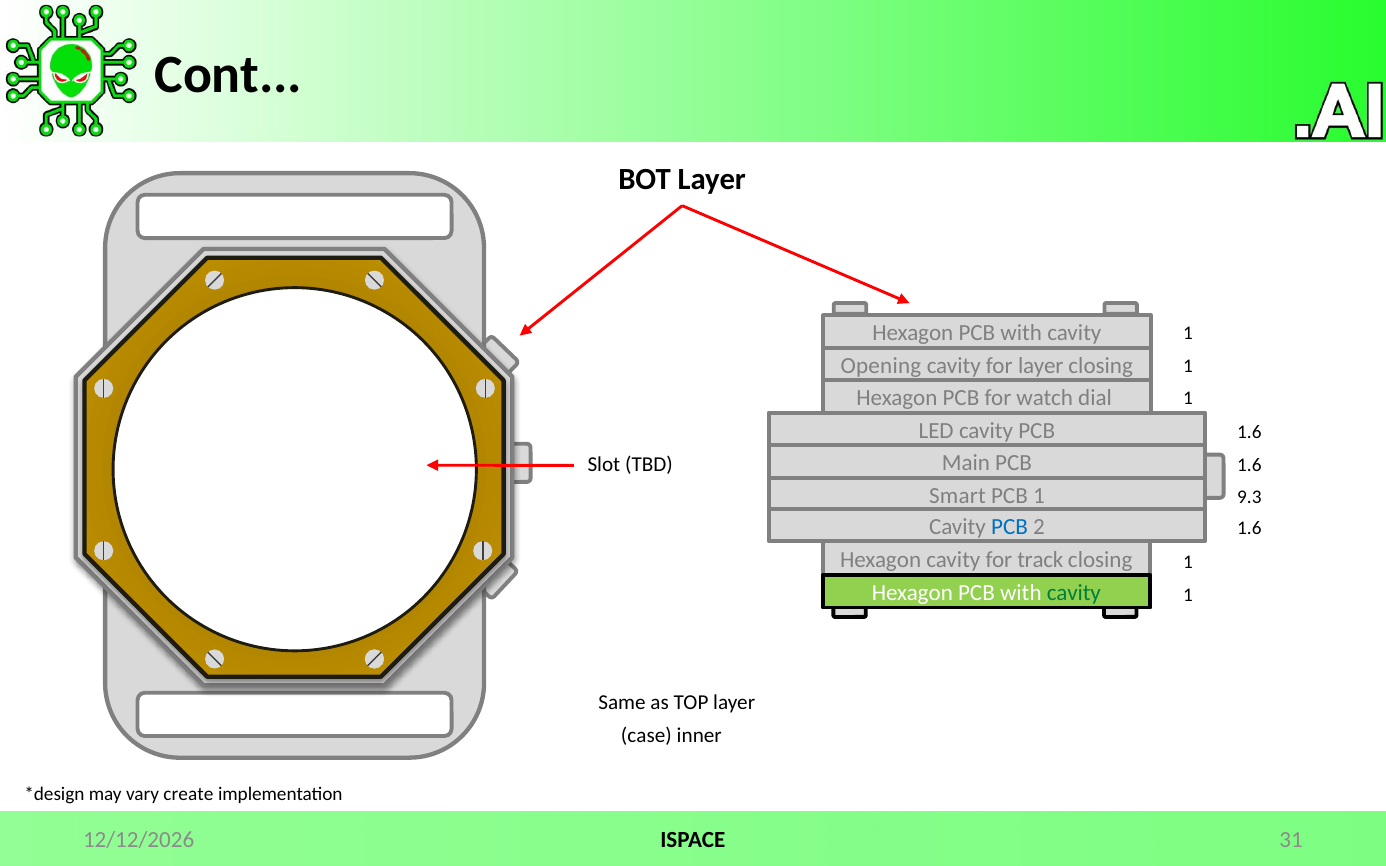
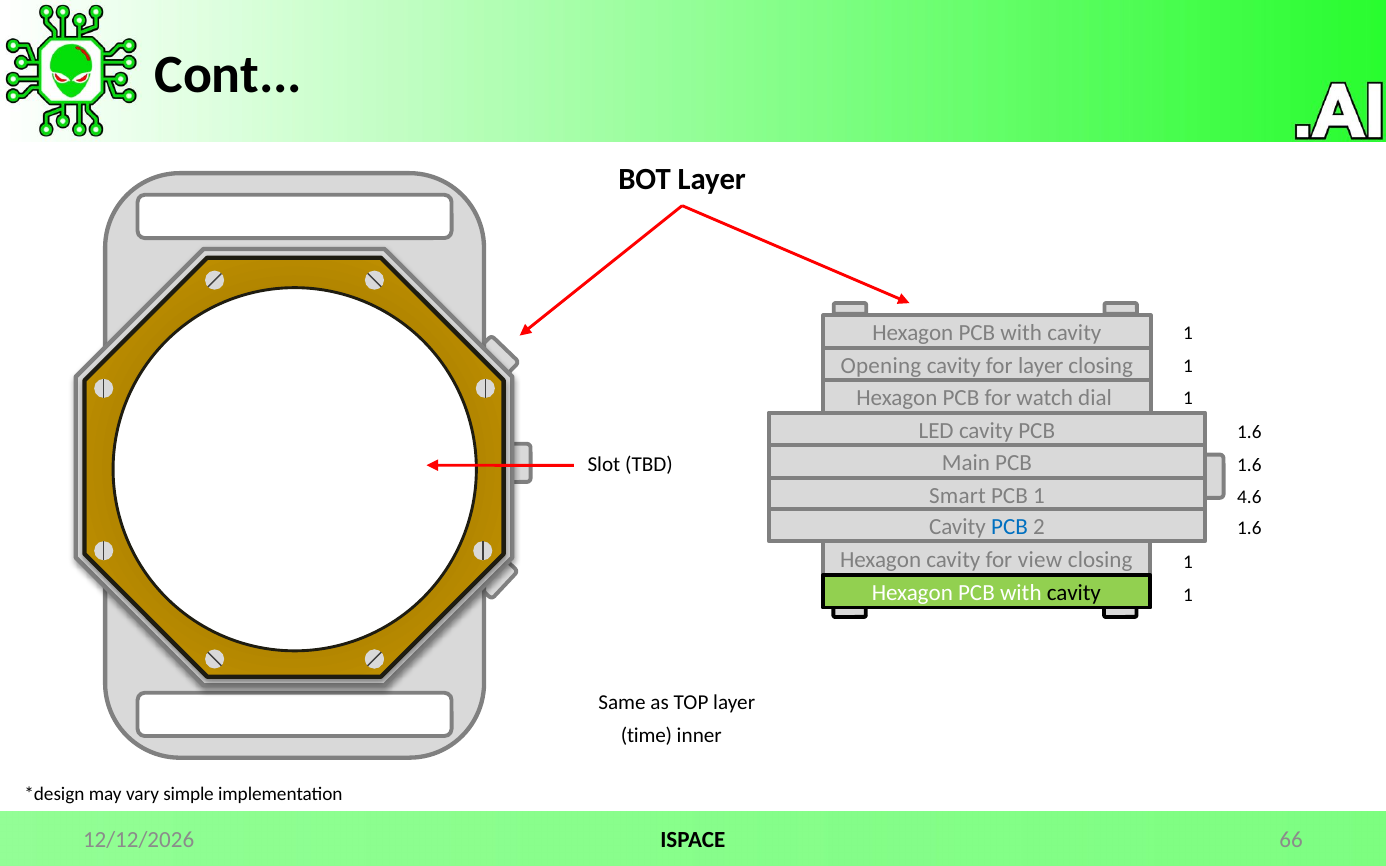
9.3: 9.3 -> 4.6
track: track -> view
cavity at (1074, 593) colour: green -> black
case: case -> time
create: create -> simple
31: 31 -> 66
